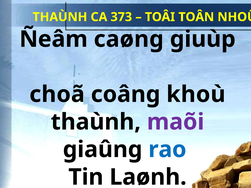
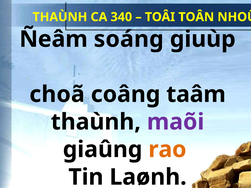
373: 373 -> 340
caøng: caøng -> soáng
khoù: khoù -> taâm
rao colour: blue -> orange
